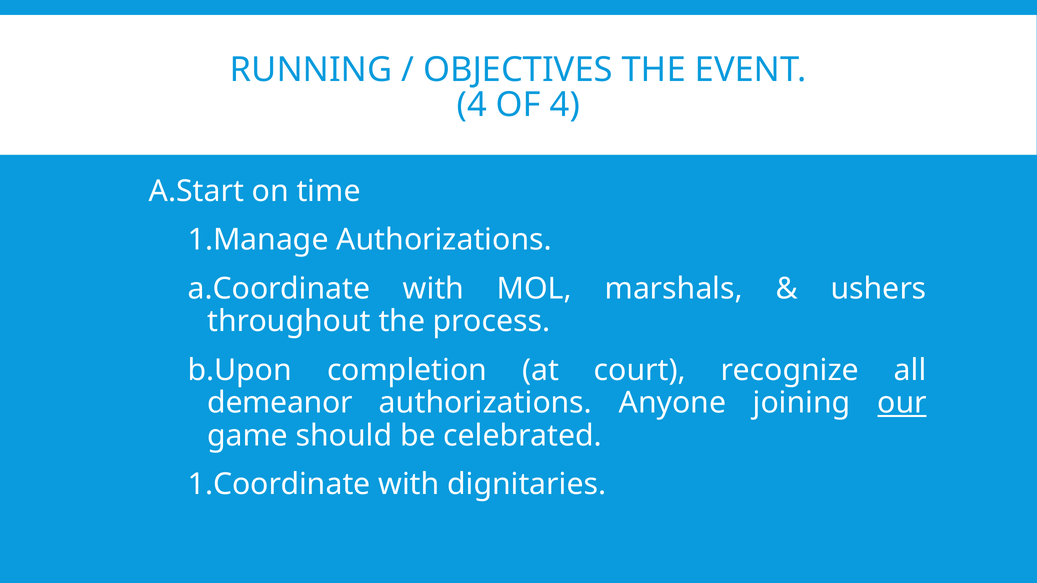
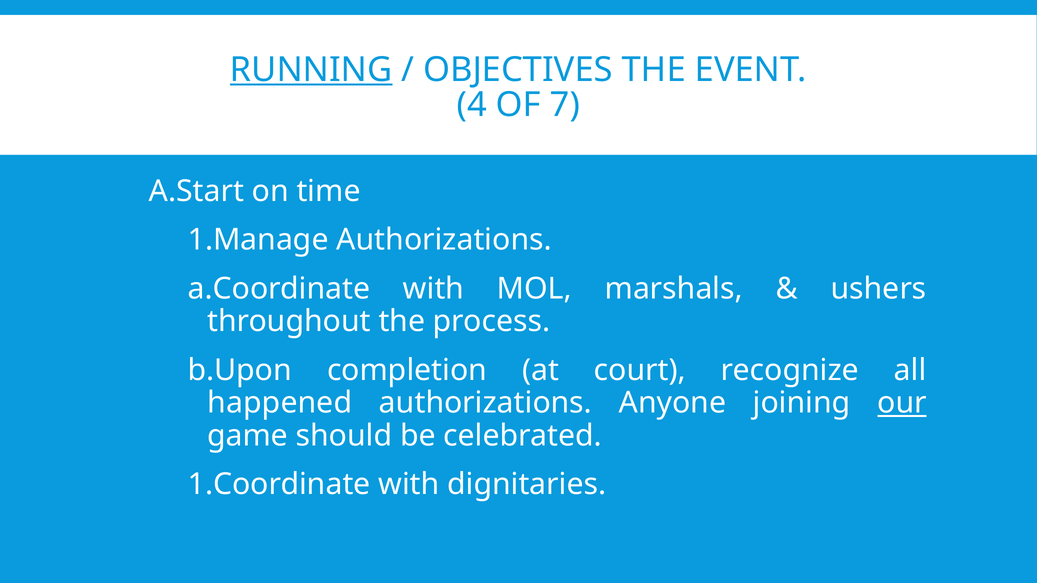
RUNNING underline: none -> present
OF 4: 4 -> 7
demeanor: demeanor -> happened
